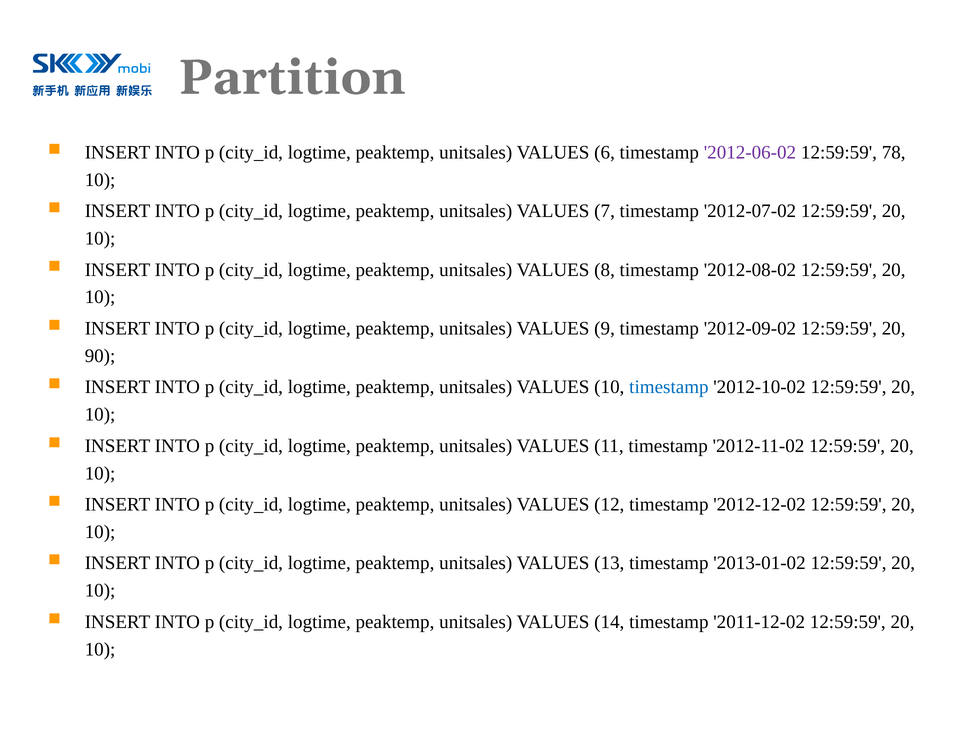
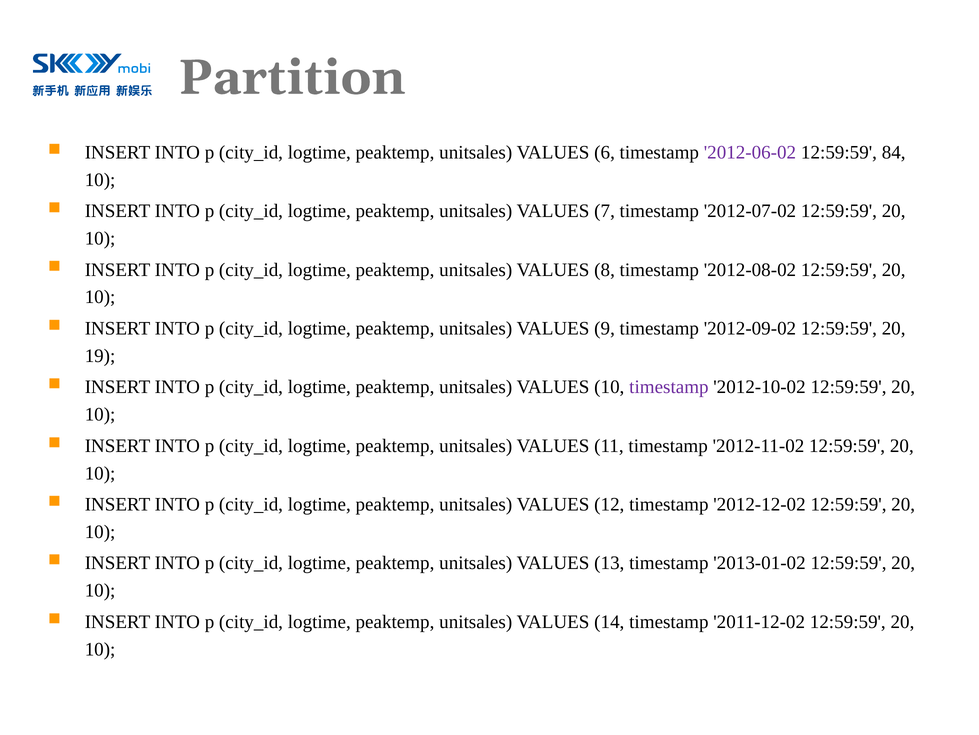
78: 78 -> 84
90: 90 -> 19
timestamp at (669, 387) colour: blue -> purple
